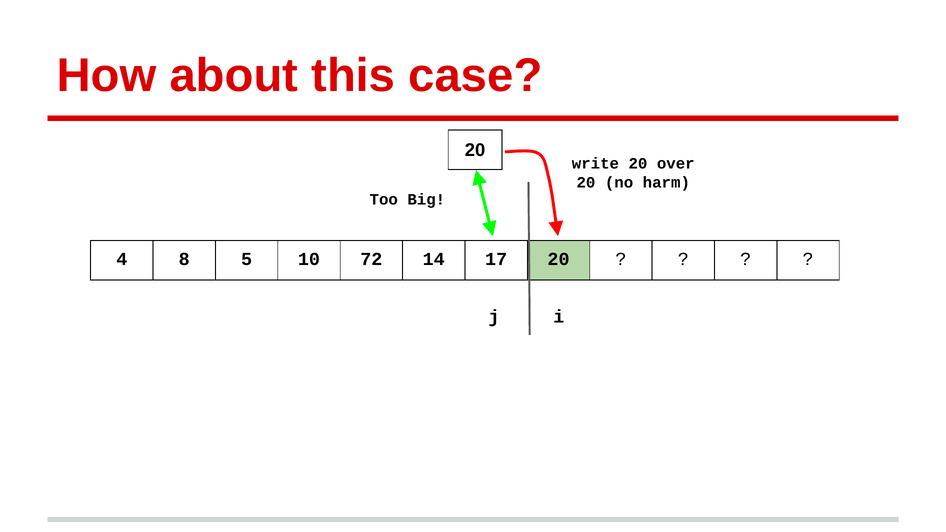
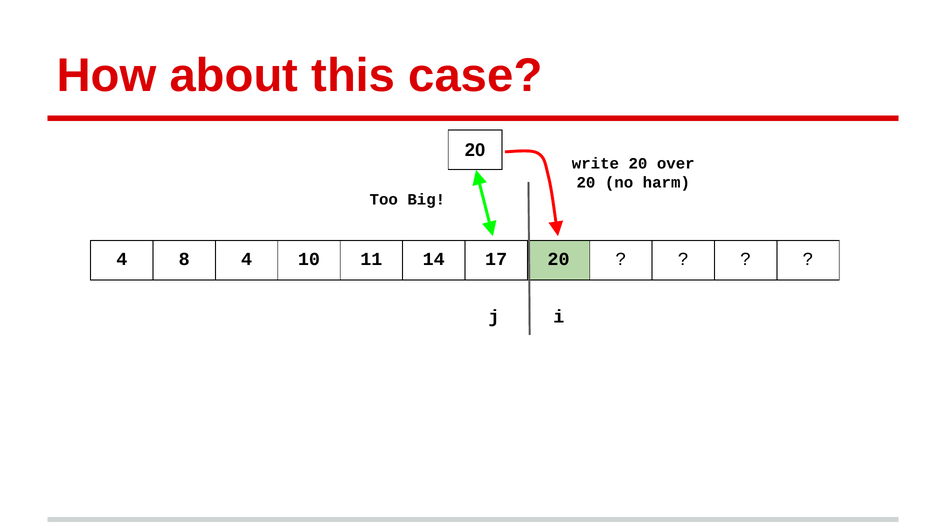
8 5: 5 -> 4
72: 72 -> 11
